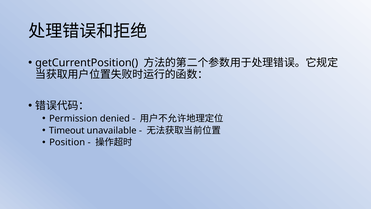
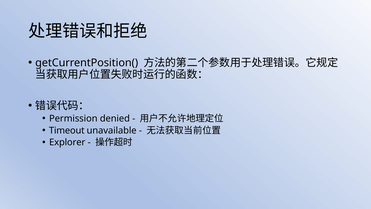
Position: Position -> Explorer
